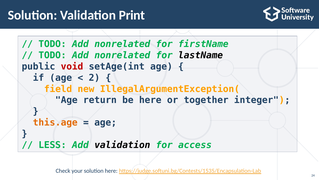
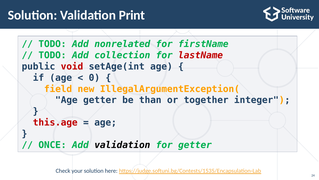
nonrelated at (122, 55): nonrelated -> collection
lastName colour: black -> red
2: 2 -> 0
Age return: return -> getter
be here: here -> than
this.age colour: orange -> red
LESS: LESS -> ONCE
for access: access -> getter
